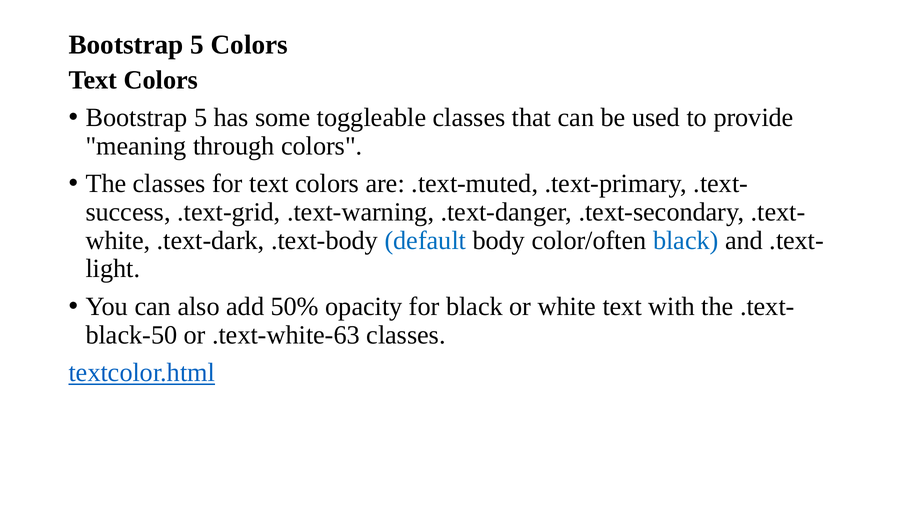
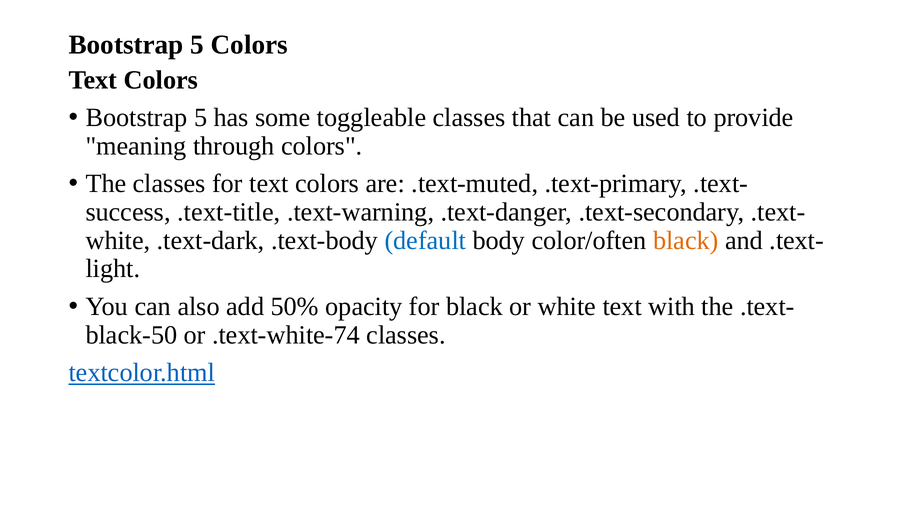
.text-grid: .text-grid -> .text-title
black at (686, 240) colour: blue -> orange
.text-white-63: .text-white-63 -> .text-white-74
